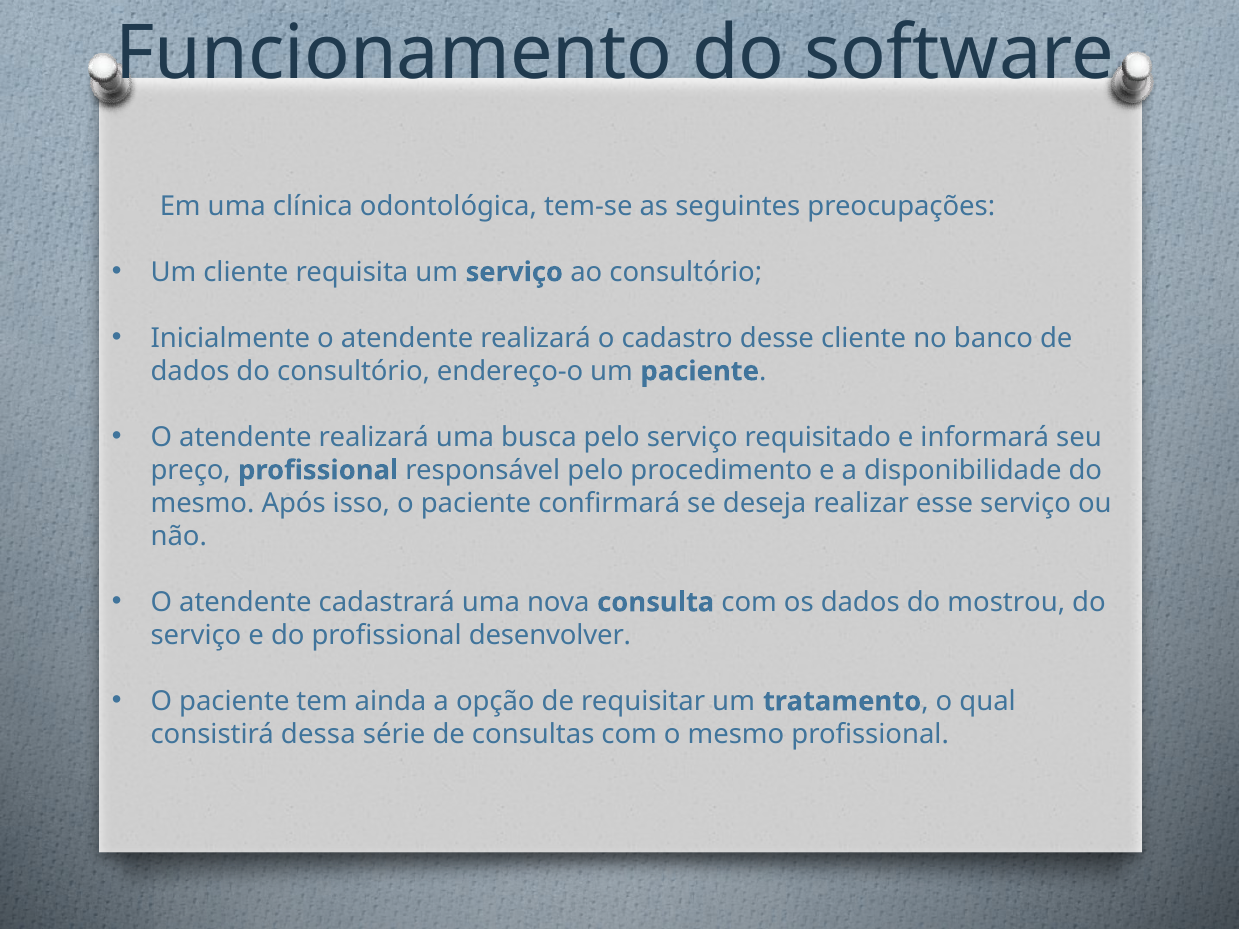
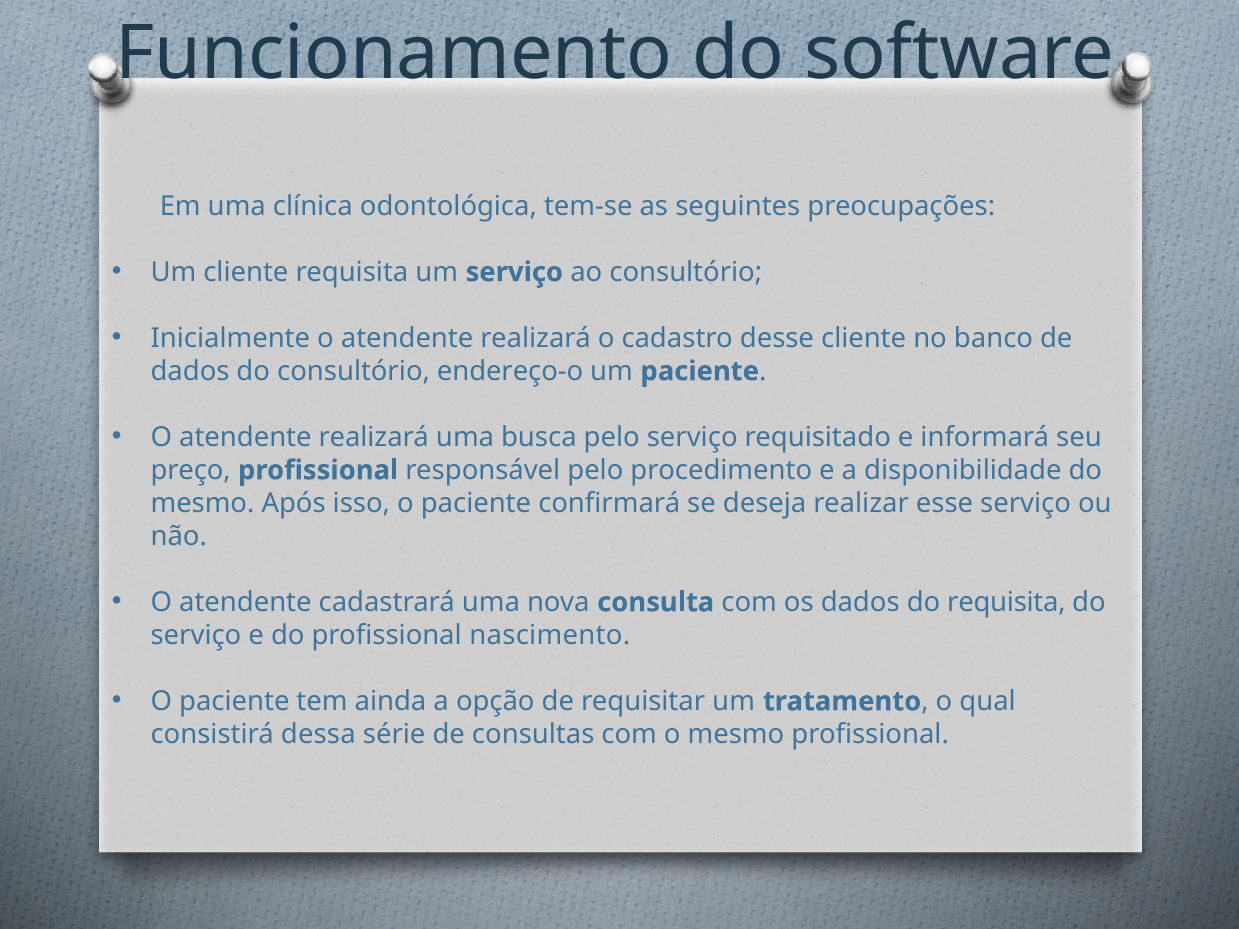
do mostrou: mostrou -> requisita
desenvolver: desenvolver -> nascimento
